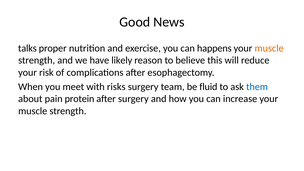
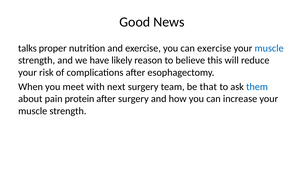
can happens: happens -> exercise
muscle at (269, 48) colour: orange -> blue
risks: risks -> next
fluid: fluid -> that
